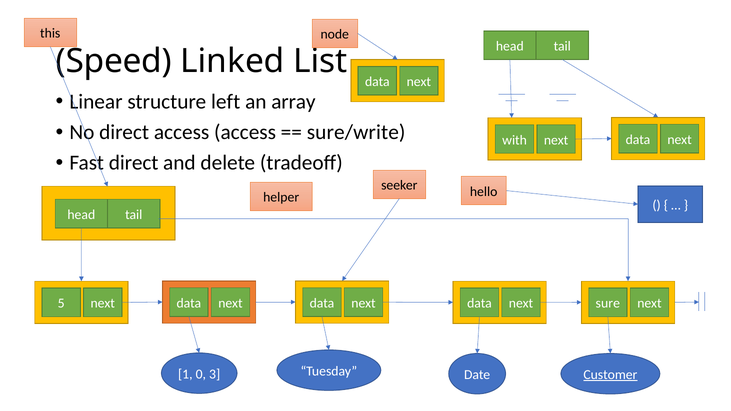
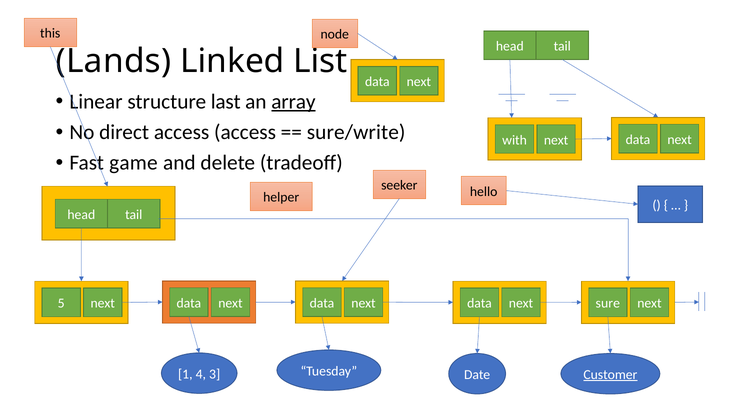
Speed: Speed -> Lands
left: left -> last
array underline: none -> present
Fast direct: direct -> game
0: 0 -> 4
